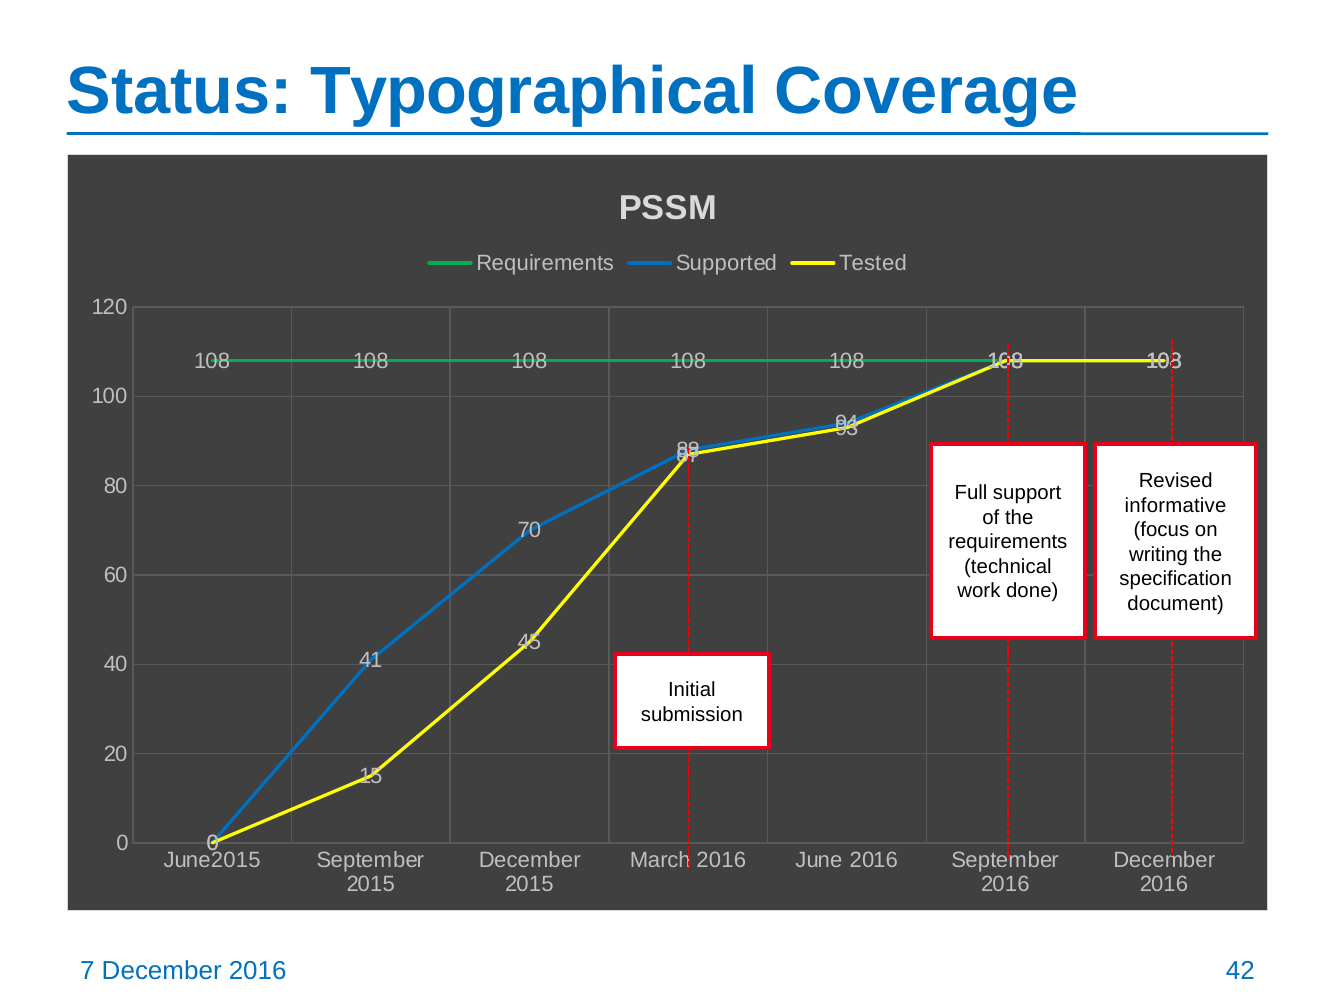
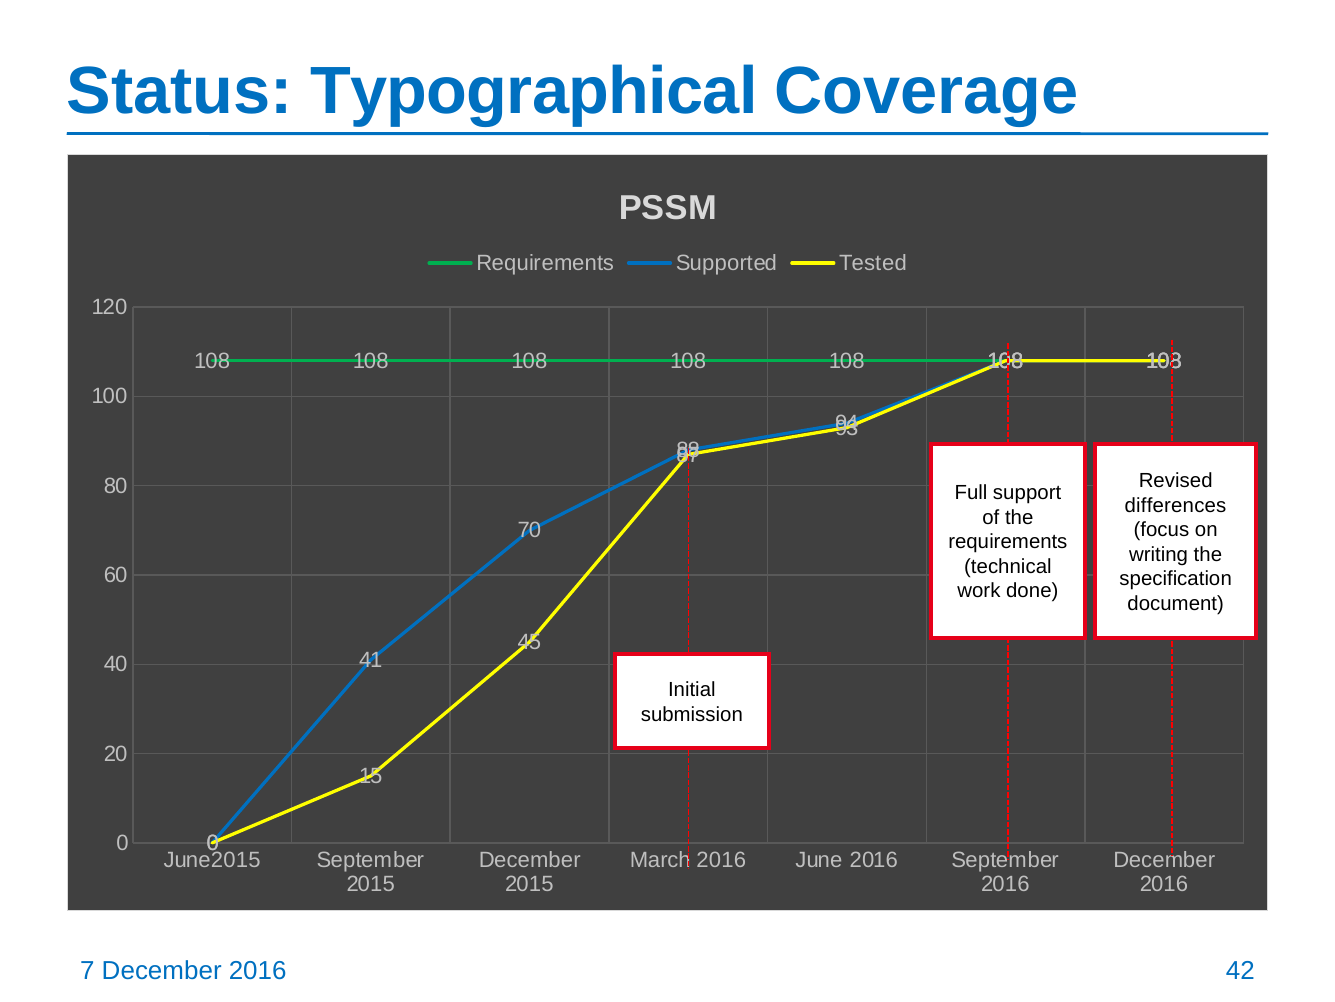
informative: informative -> differences
